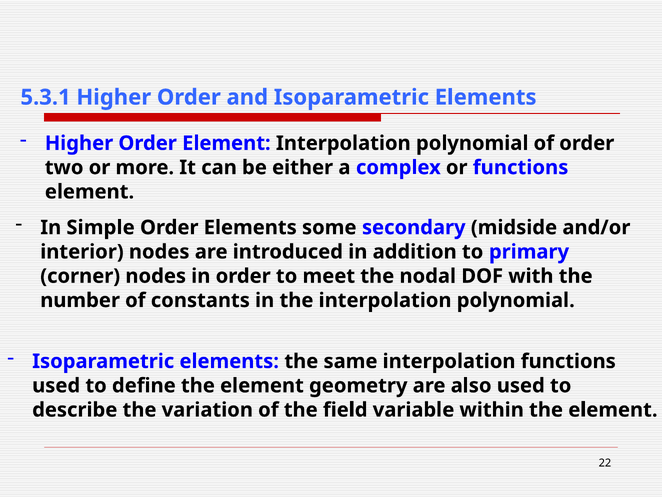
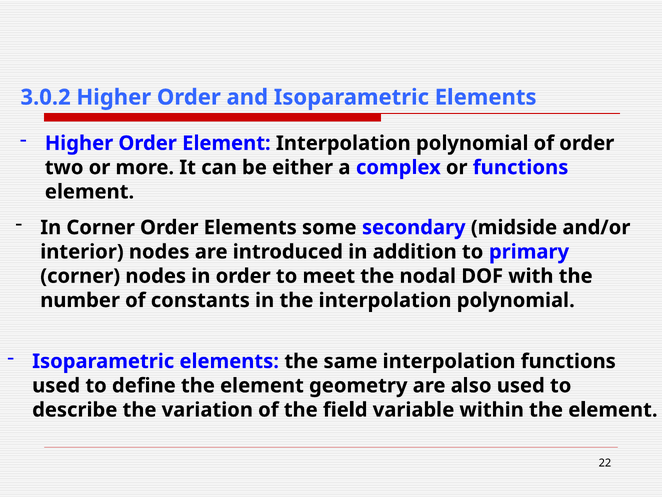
5.3.1: 5.3.1 -> 3.0.2
In Simple: Simple -> Corner
